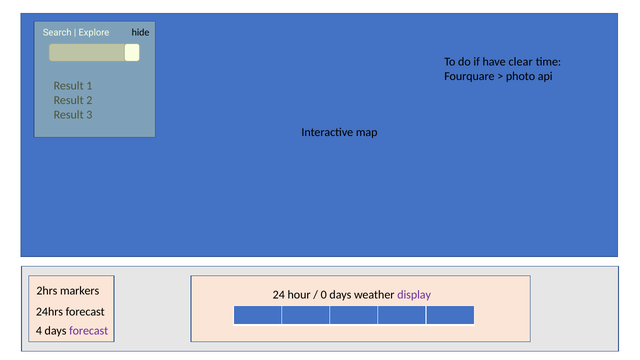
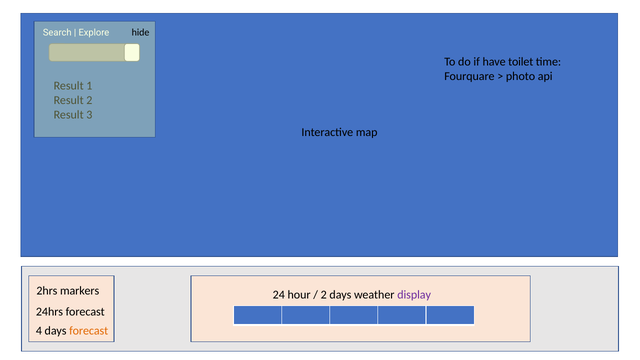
clear: clear -> toilet
0 at (324, 295): 0 -> 2
forecast at (89, 331) colour: purple -> orange
